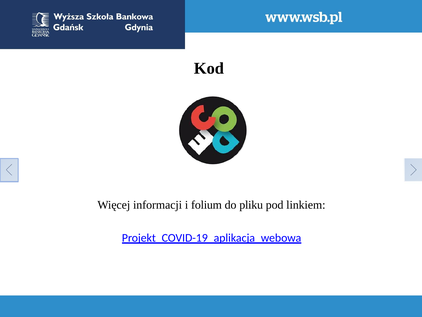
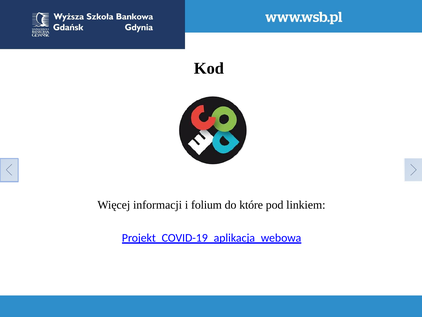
pliku: pliku -> które
